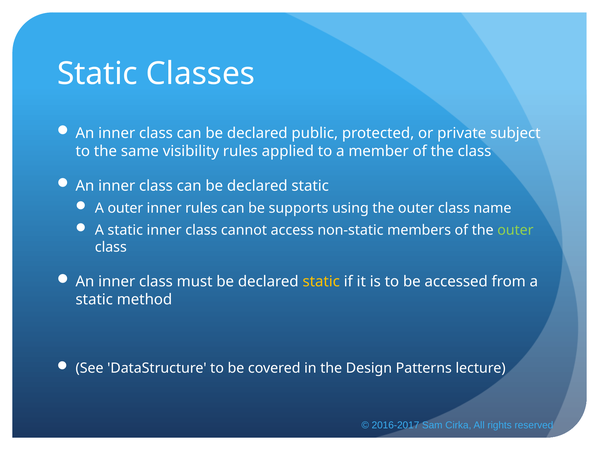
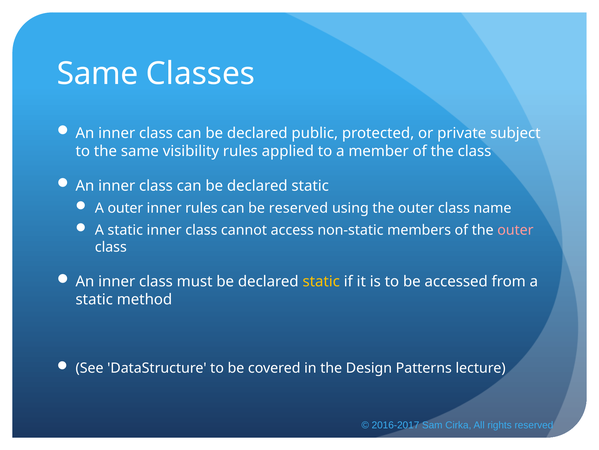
Static at (97, 74): Static -> Same
be supports: supports -> reserved
outer at (515, 230) colour: light green -> pink
